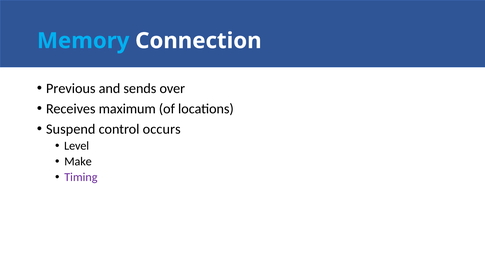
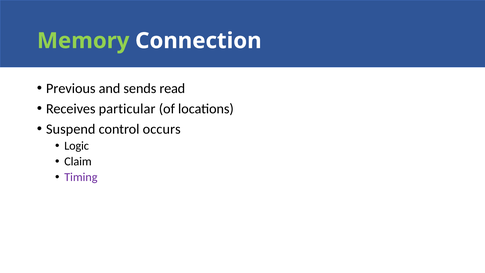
Memory colour: light blue -> light green
over: over -> read
maximum: maximum -> particular
Level: Level -> Logic
Make: Make -> Claim
